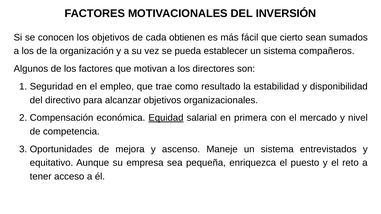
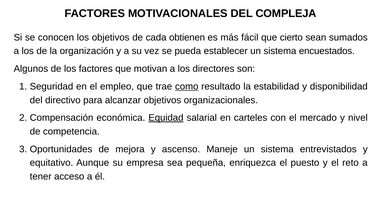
INVERSIÓN: INVERSIÓN -> COMPLEJA
compañeros: compañeros -> encuestados
como underline: none -> present
primera: primera -> carteles
